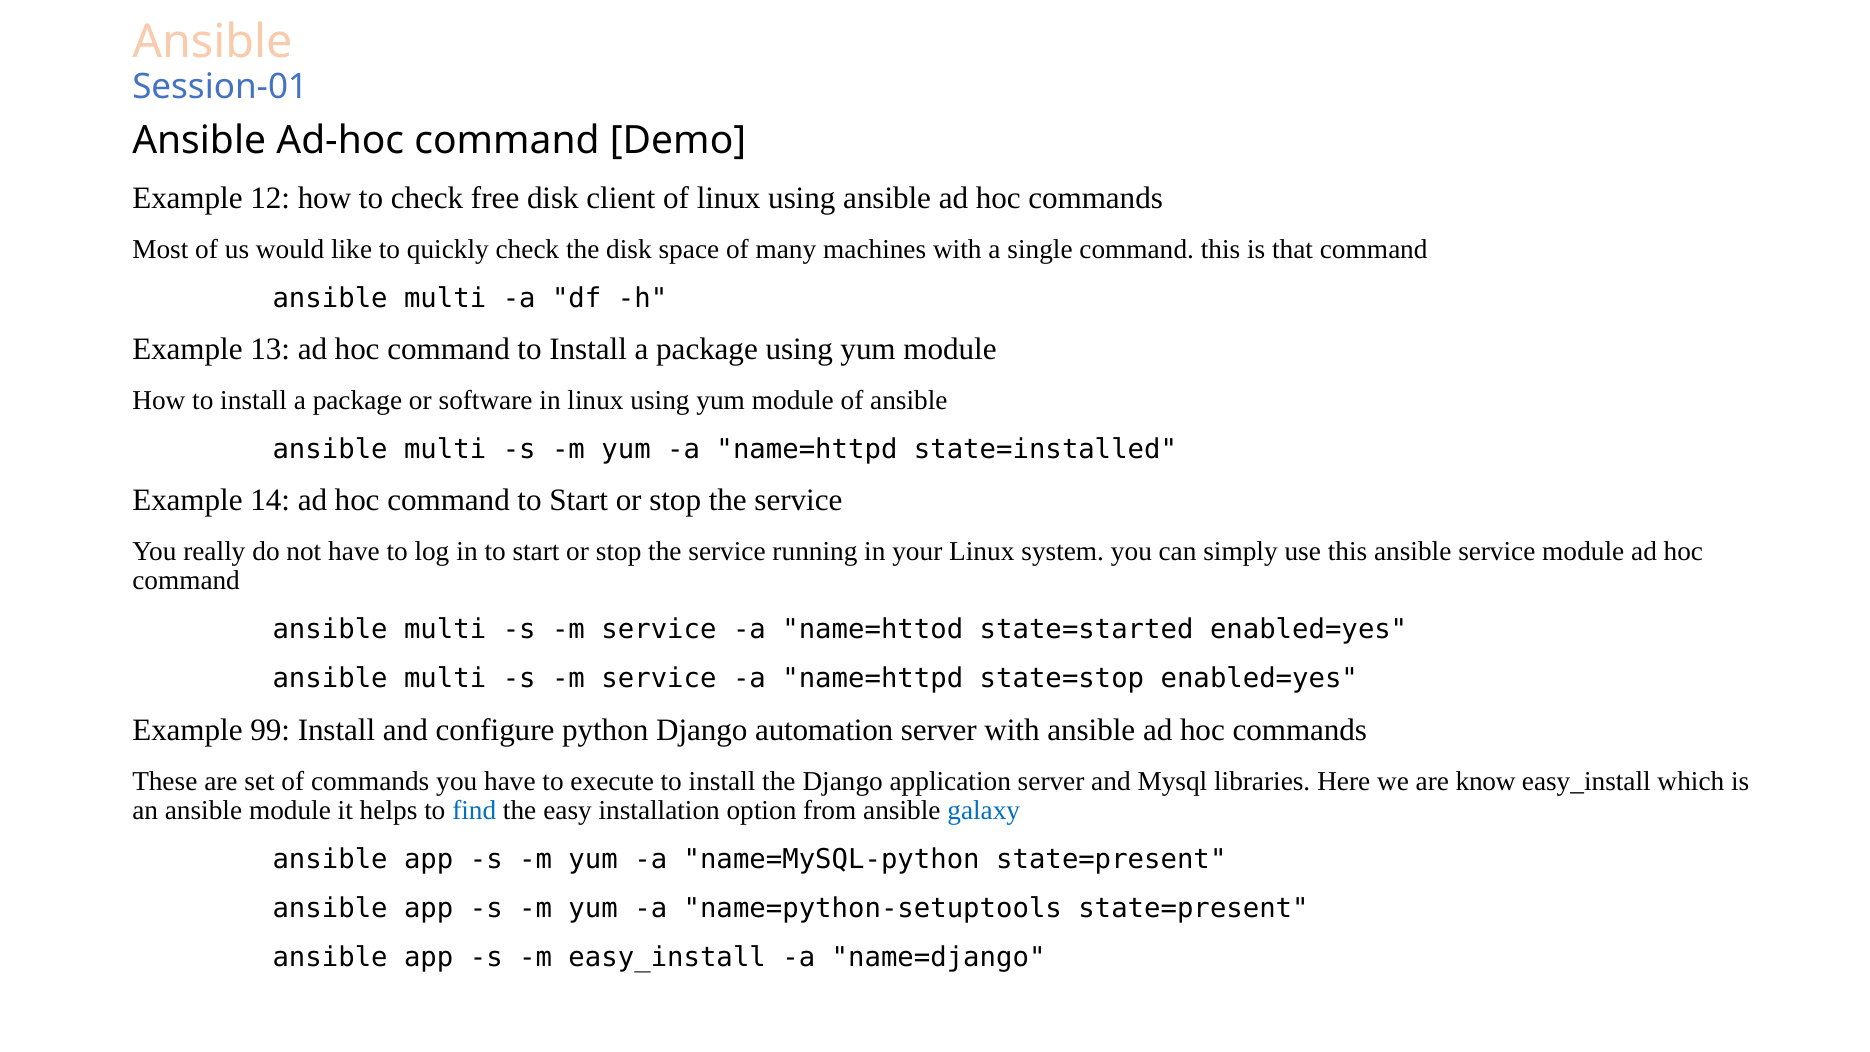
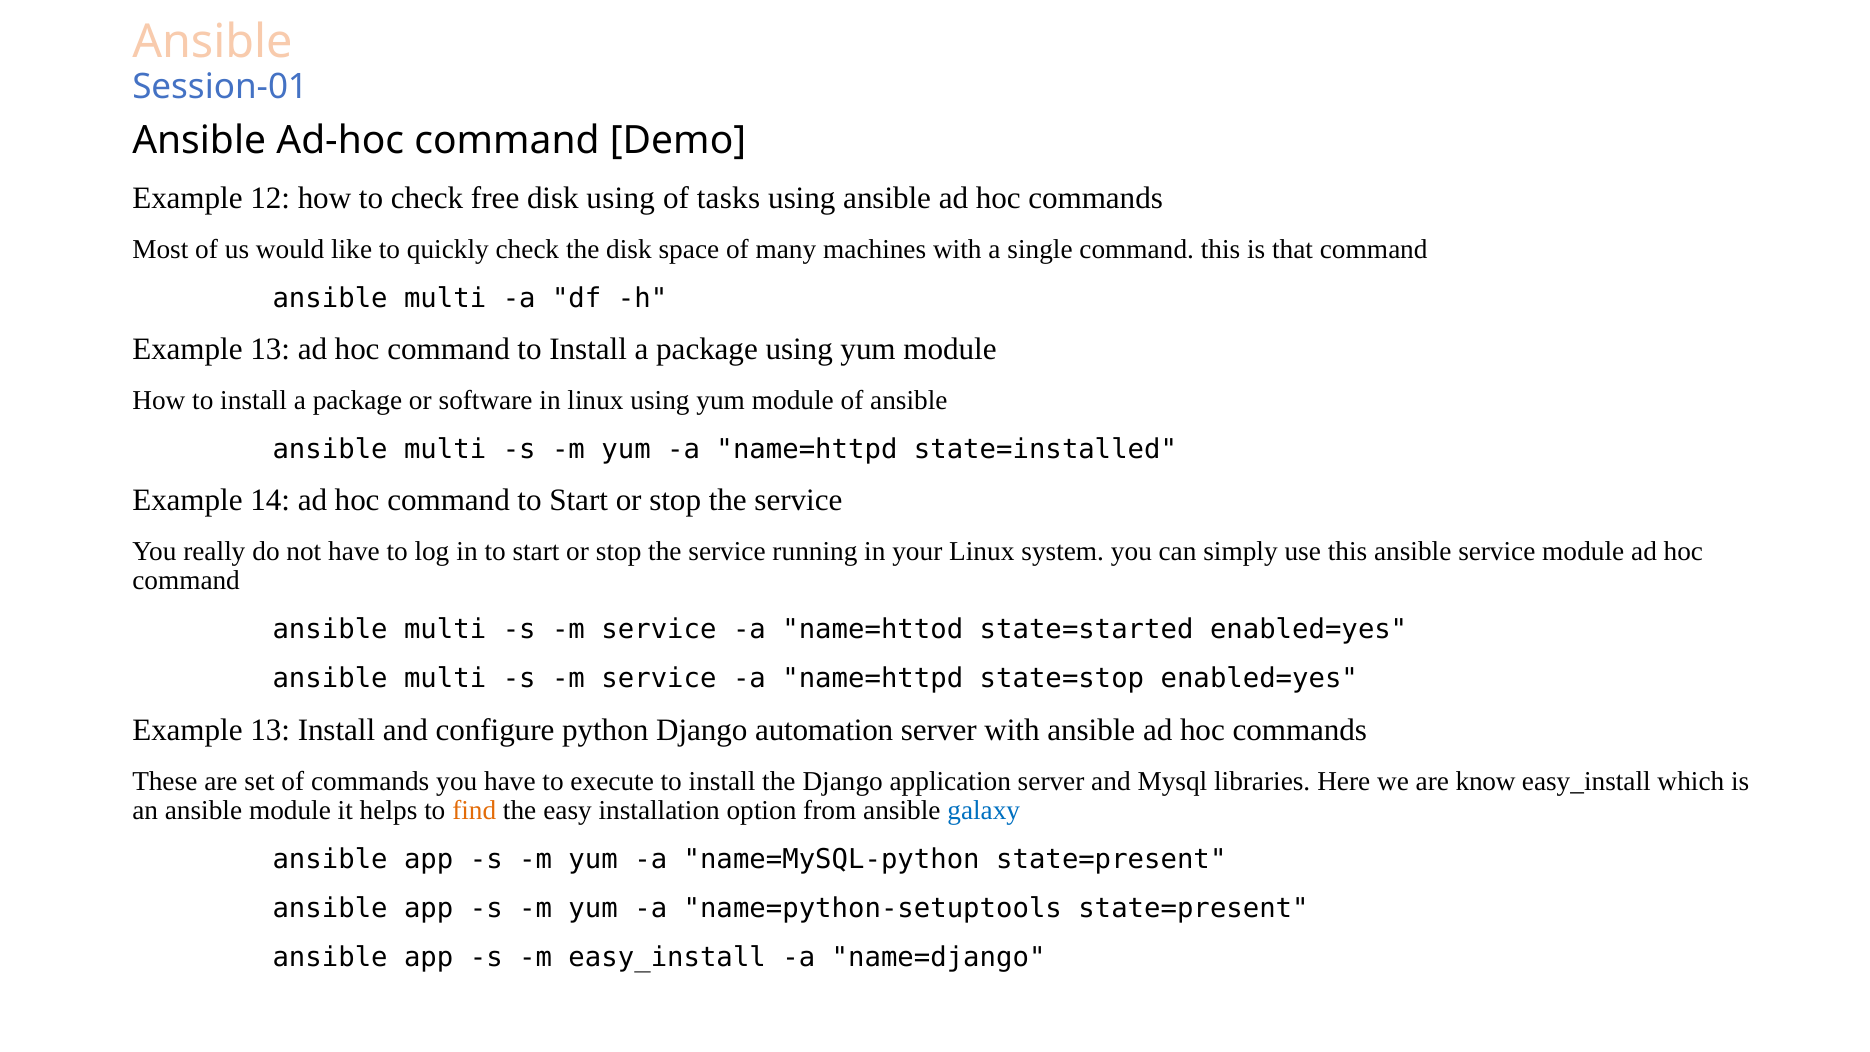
disk client: client -> using
of linux: linux -> tasks
99 at (270, 730): 99 -> 13
find colour: blue -> orange
